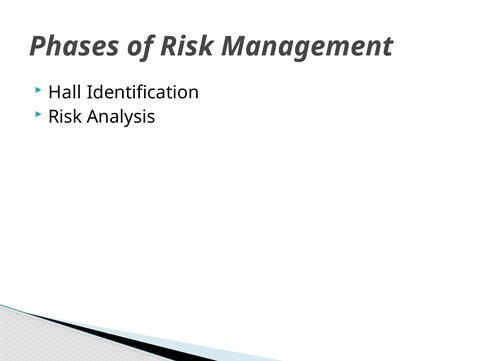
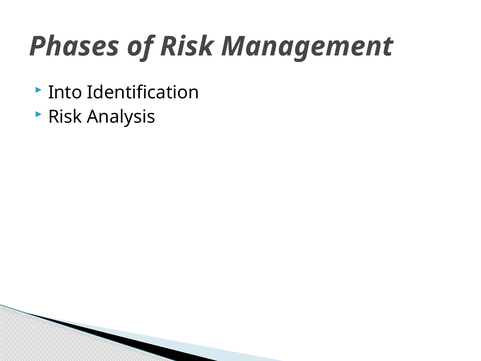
Hall: Hall -> Into
